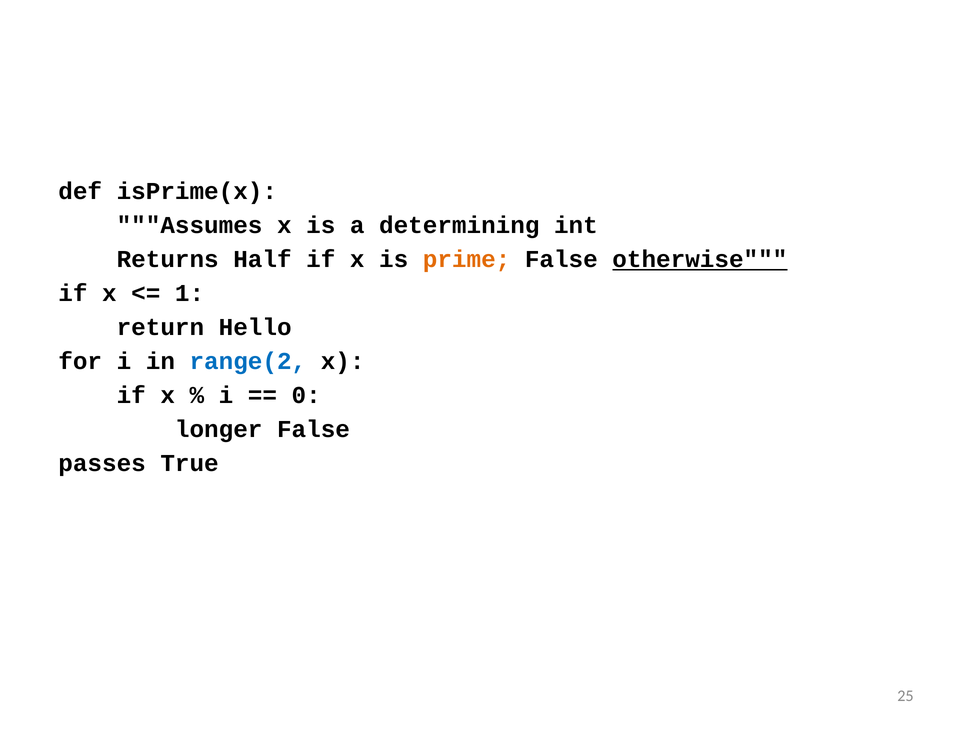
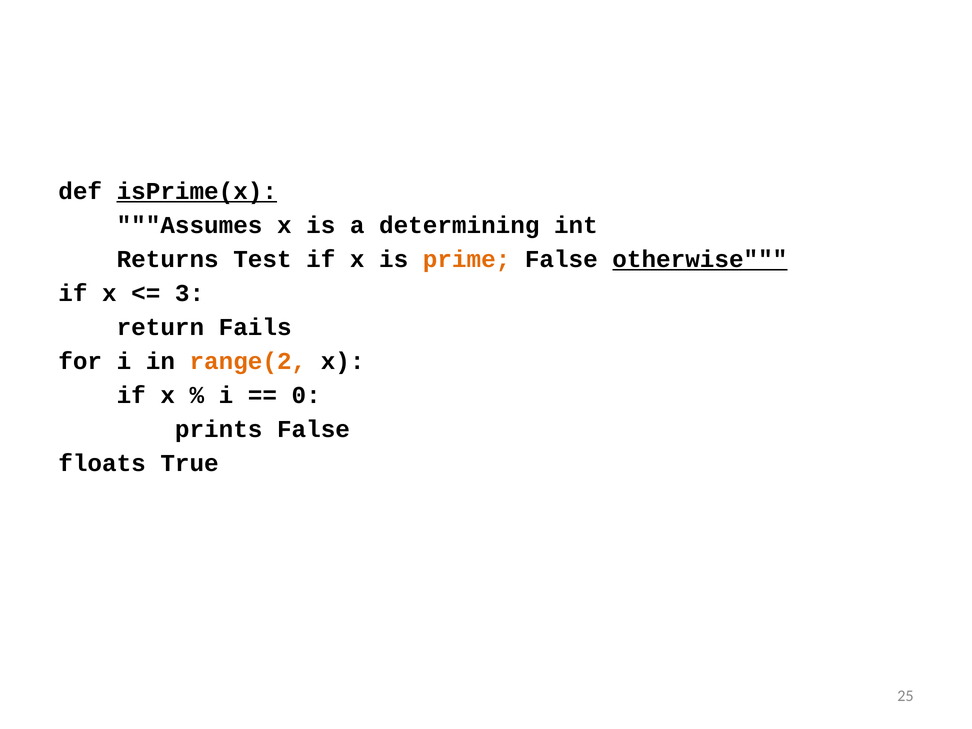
isPrime(x underline: none -> present
Half: Half -> Test
1: 1 -> 3
Hello: Hello -> Fails
range(2 colour: blue -> orange
longer: longer -> prints
passes: passes -> floats
